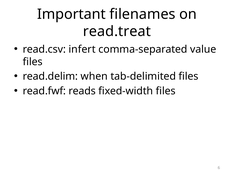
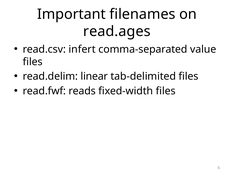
read.treat: read.treat -> read.ages
when: when -> linear
